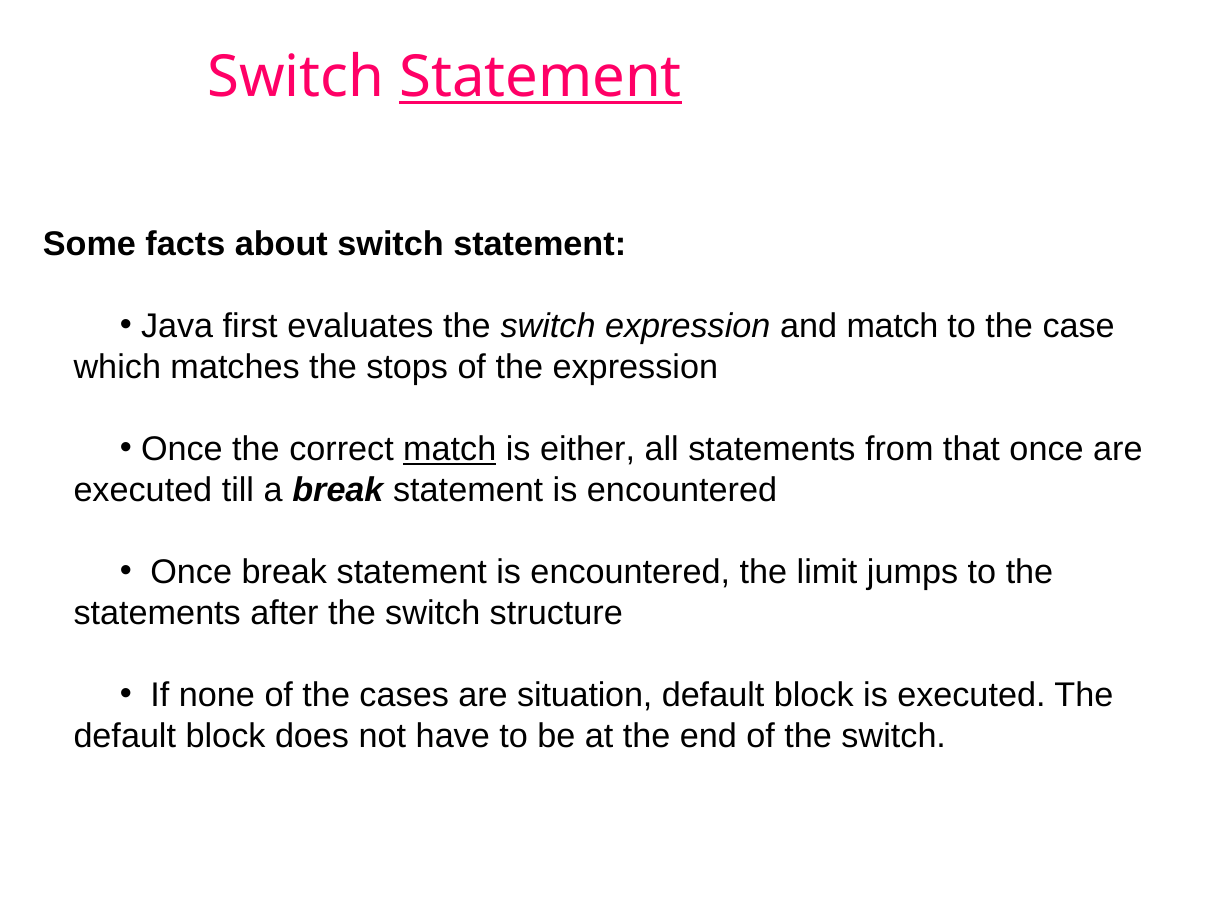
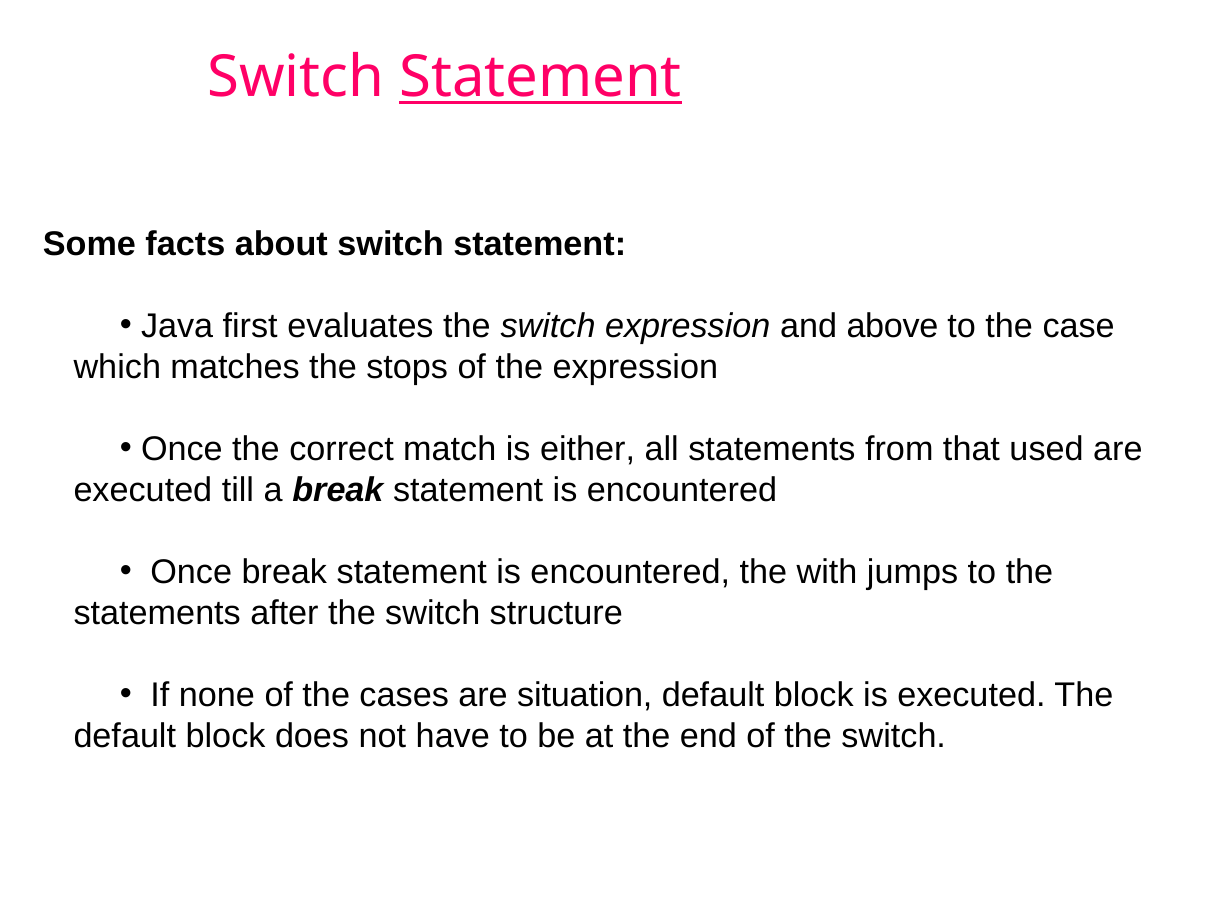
and match: match -> above
match at (450, 449) underline: present -> none
that once: once -> used
limit: limit -> with
